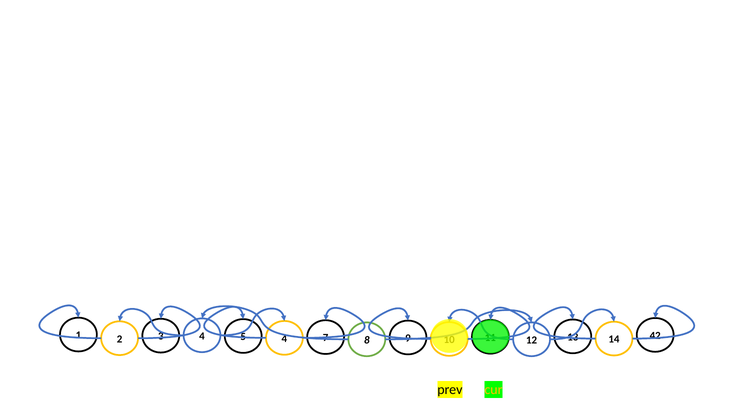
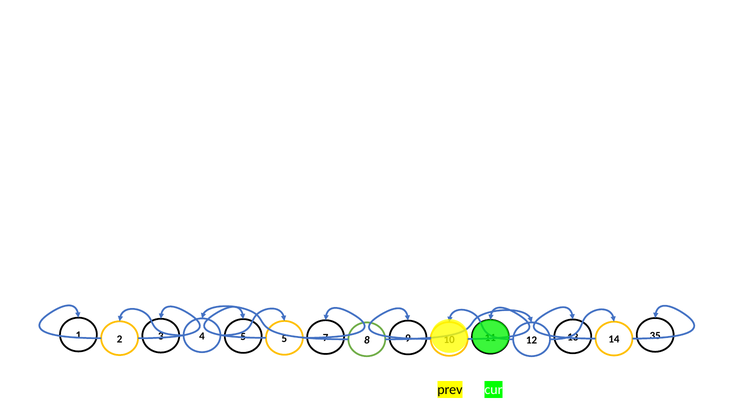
42: 42 -> 35
2 4: 4 -> 5
cur colour: yellow -> white
